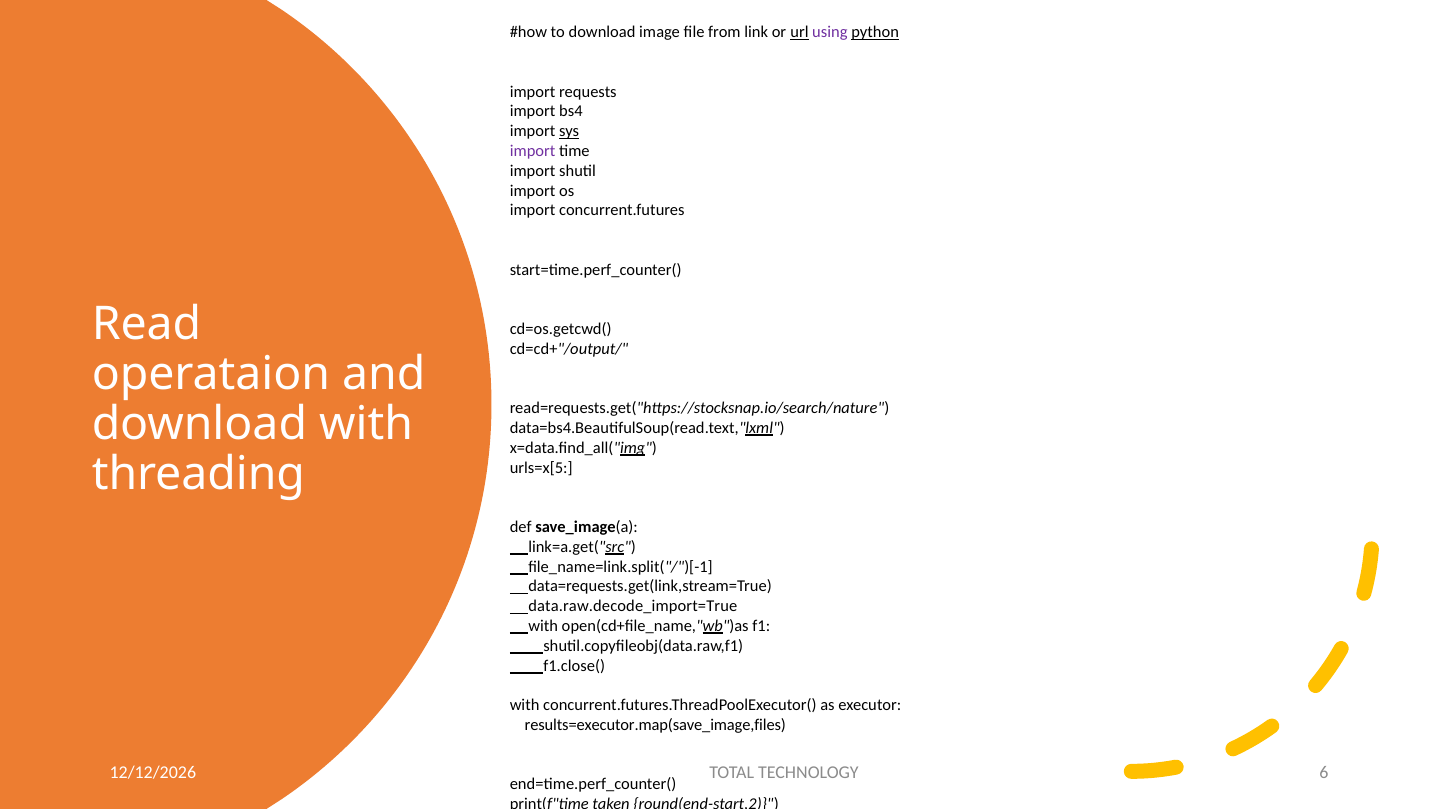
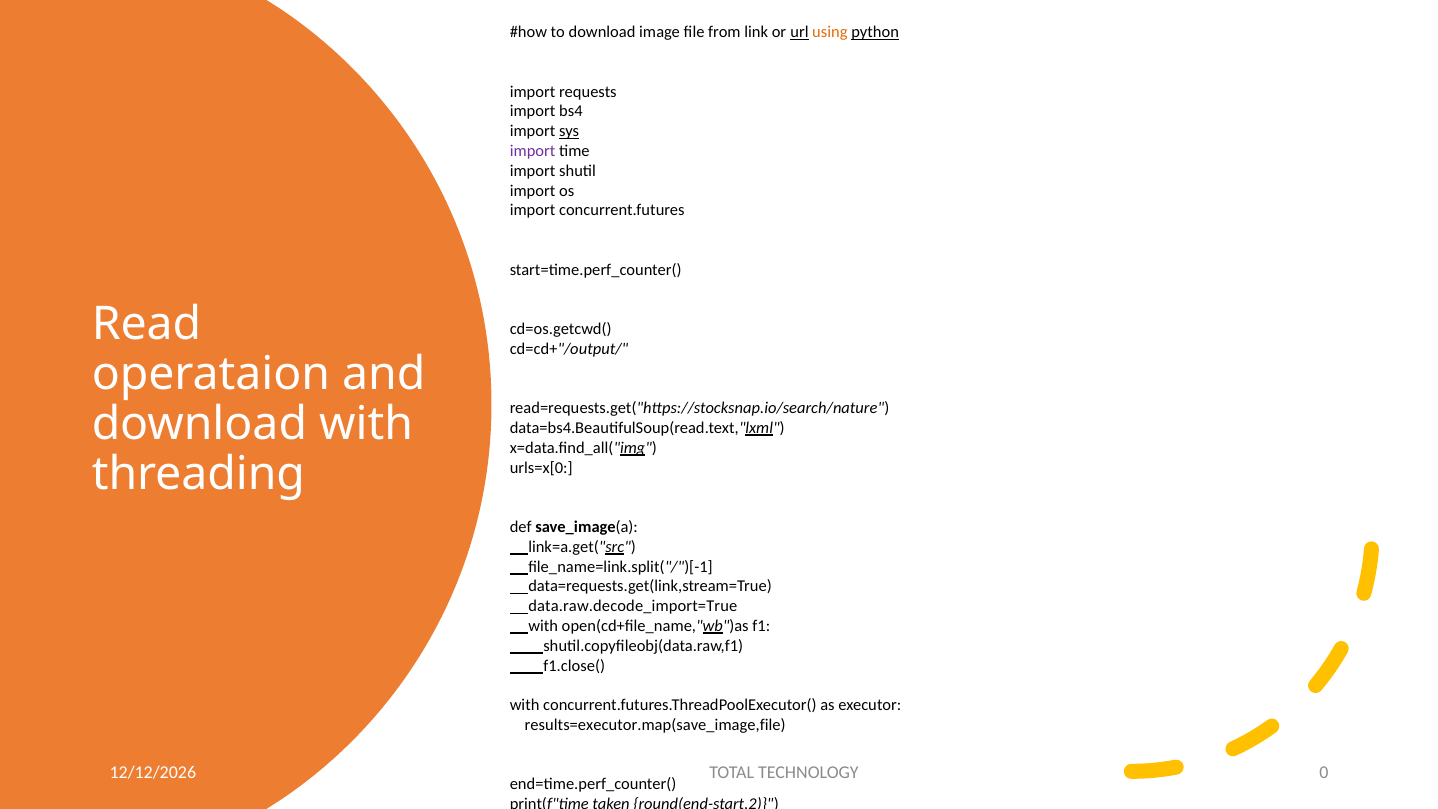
using colour: purple -> orange
urls=x[5: urls=x[5 -> urls=x[0
results=executor.map(save_image,files: results=executor.map(save_image,files -> results=executor.map(save_image,file
6: 6 -> 0
